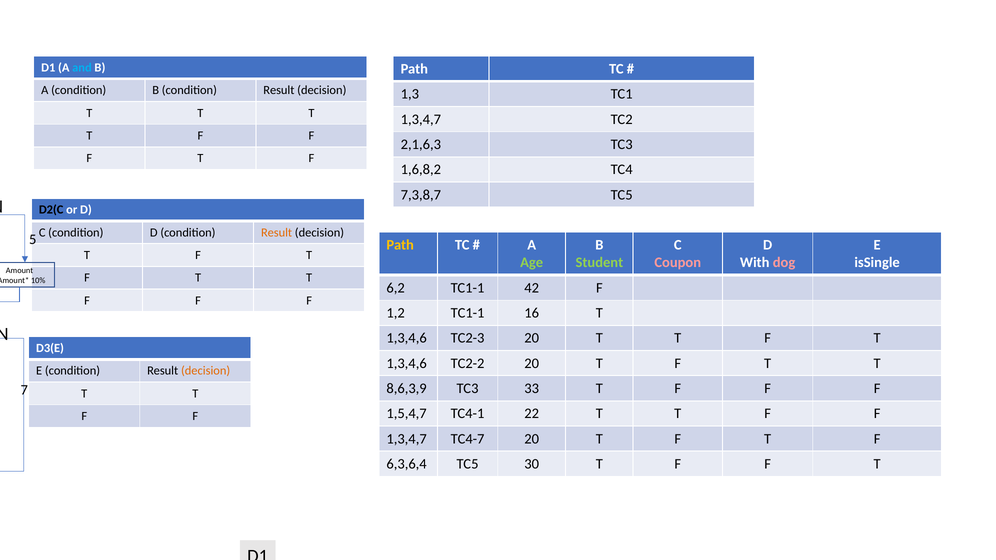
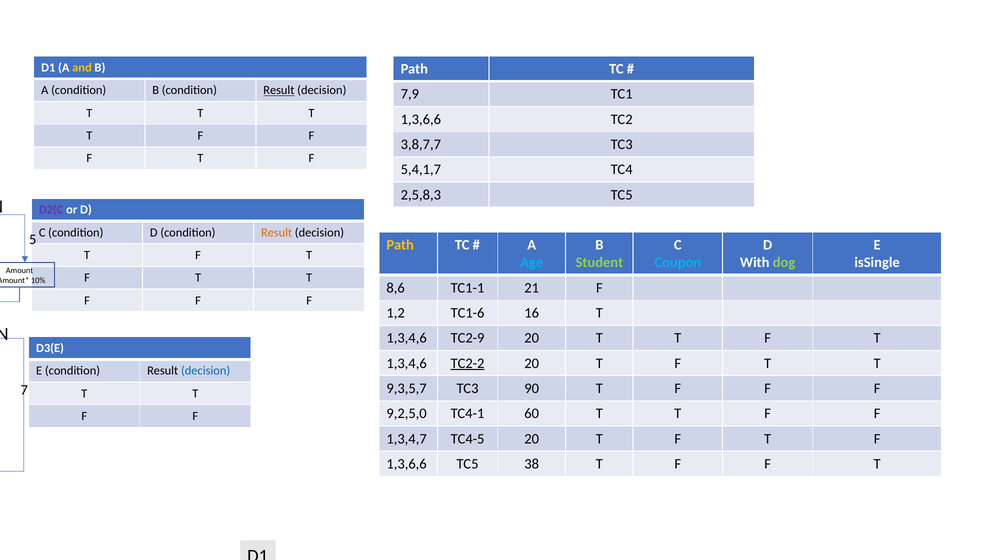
and colour: light blue -> yellow
Result at (279, 90) underline: none -> present
1,3: 1,3 -> 7,9
1,3,4,7 at (421, 119): 1,3,4,7 -> 1,3,6,6
2,1,6,3: 2,1,6,3 -> 3,8,7,7
1,6,8,2: 1,6,8,2 -> 5,4,1,7
7,3,8,7: 7,3,8,7 -> 2,5,8,3
D2(C colour: black -> purple
Age colour: light green -> light blue
Coupon colour: pink -> light blue
dog colour: pink -> light green
6,2: 6,2 -> 8,6
42: 42 -> 21
1,2 TC1-1: TC1-1 -> TC1-6
TC2-3: TC2-3 -> TC2-9
TC2-2 underline: none -> present
decision at (206, 371) colour: orange -> blue
8,6,3,9: 8,6,3,9 -> 9,3,5,7
33: 33 -> 90
1,5,4,7: 1,5,4,7 -> 9,2,5,0
22: 22 -> 60
TC4-7: TC4-7 -> TC4-5
6,3,6,4 at (407, 464): 6,3,6,4 -> 1,3,6,6
30: 30 -> 38
